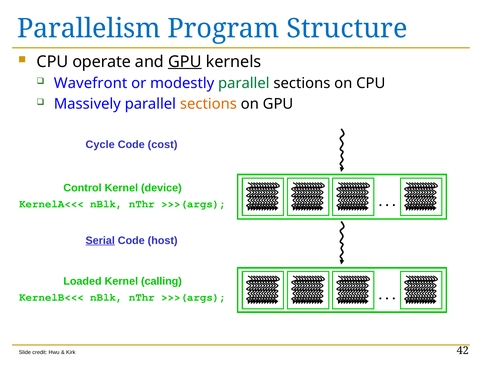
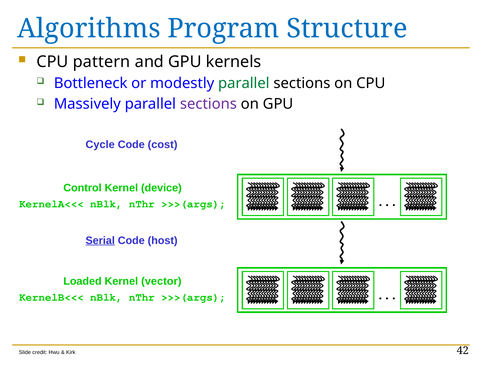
Parallelism: Parallelism -> Algorithms
operate: operate -> pattern
GPU at (185, 62) underline: present -> none
Wavefront: Wavefront -> Bottleneck
sections at (208, 104) colour: orange -> purple
calling: calling -> vector
